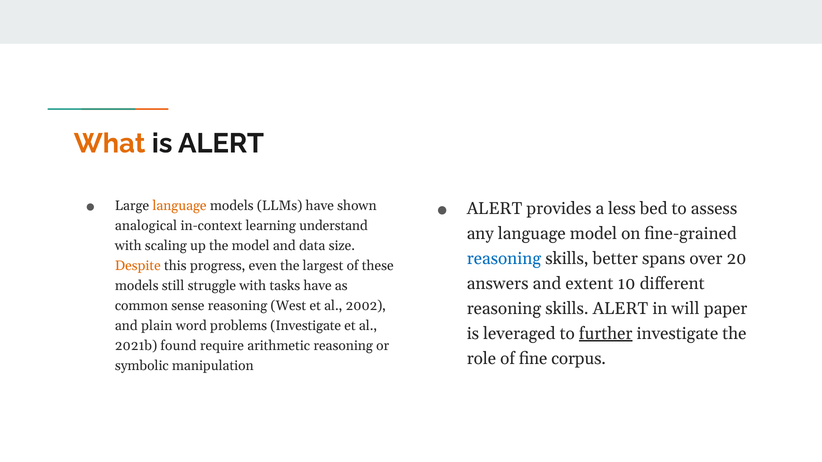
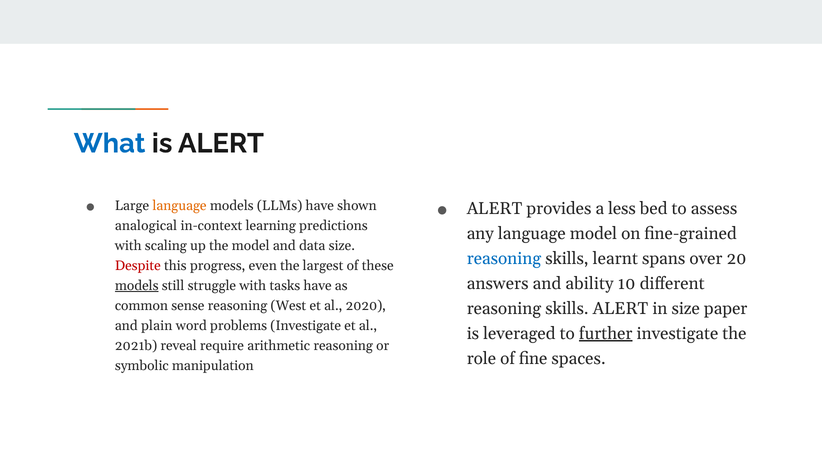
What colour: orange -> blue
understand: understand -> predictions
better: better -> learnt
Despite colour: orange -> red
extent: extent -> ability
models at (137, 286) underline: none -> present
2002: 2002 -> 2020
in will: will -> size
found: found -> reveal
corpus: corpus -> spaces
